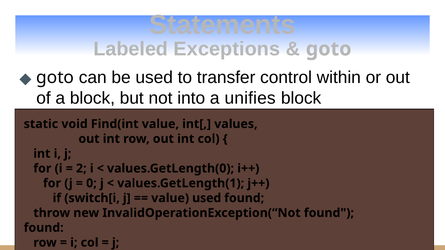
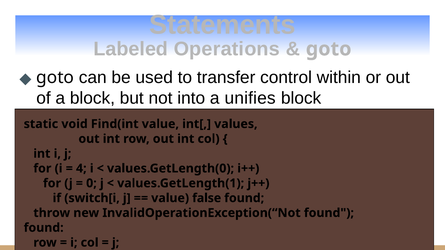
Exceptions: Exceptions -> Operations
2: 2 -> 4
value used: used -> false
